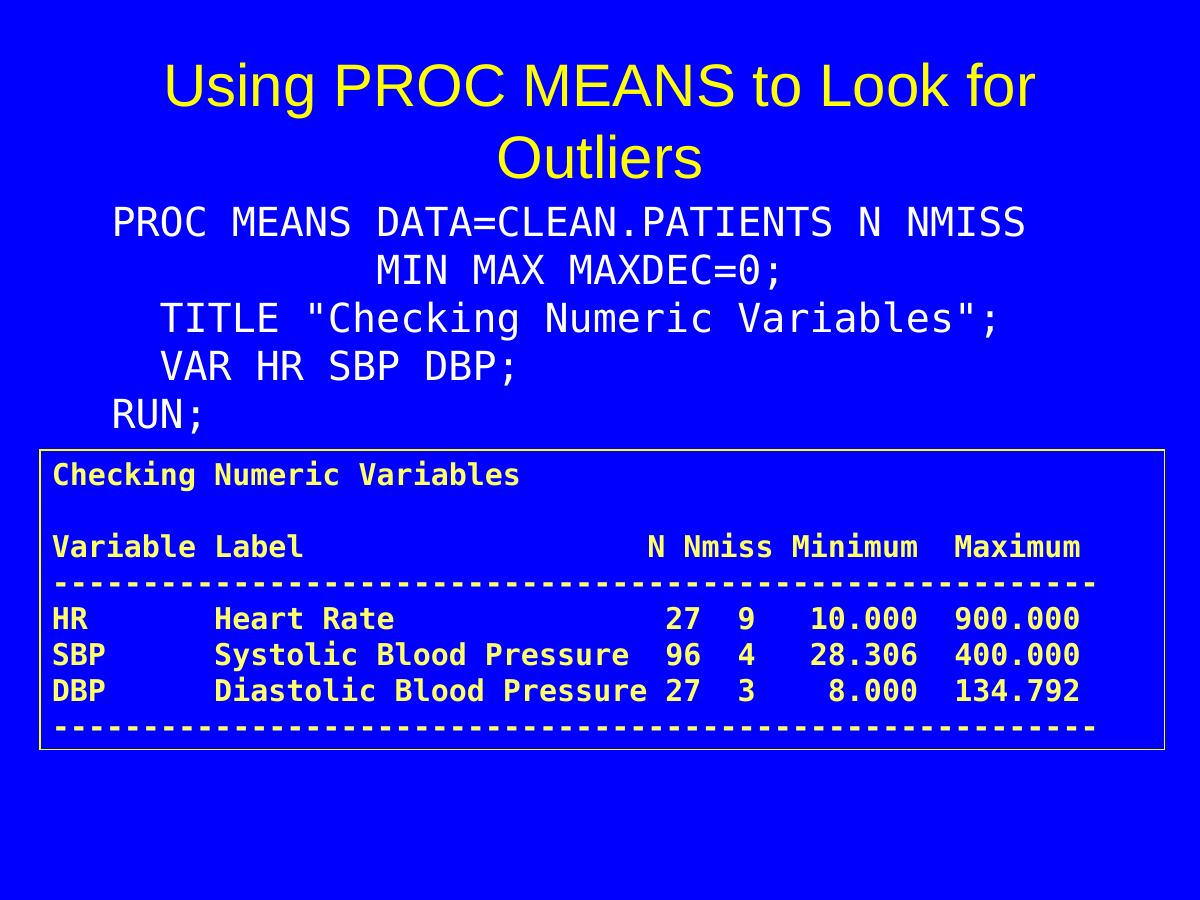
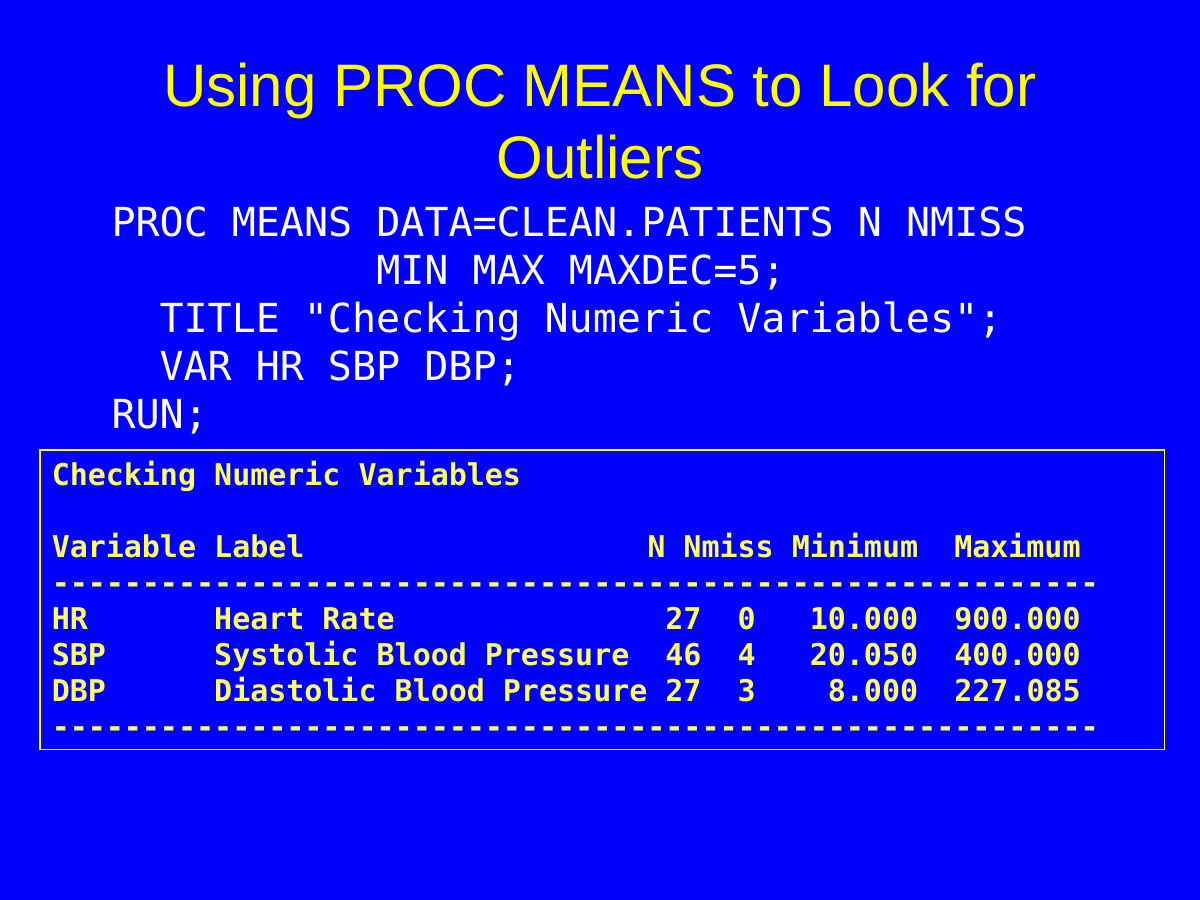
MAXDEC=0: MAXDEC=0 -> MAXDEC=5
9: 9 -> 0
96: 96 -> 46
28.306: 28.306 -> 20.050
134.792: 134.792 -> 227.085
